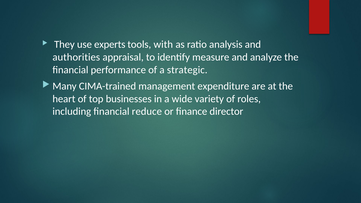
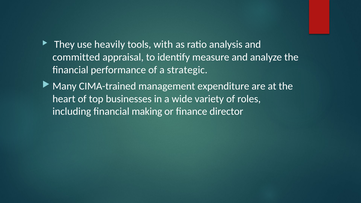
experts: experts -> heavily
authorities: authorities -> committed
reduce: reduce -> making
